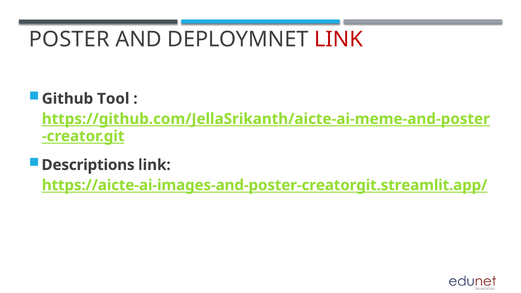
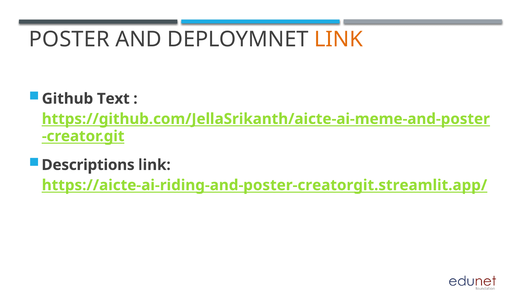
LINK at (338, 39) colour: red -> orange
Tool: Tool -> Text
https://aicte-ai-images-and-poster-creatorgit.streamlit.app/: https://aicte-ai-images-and-poster-creatorgit.streamlit.app/ -> https://aicte-ai-riding-and-poster-creatorgit.streamlit.app/
